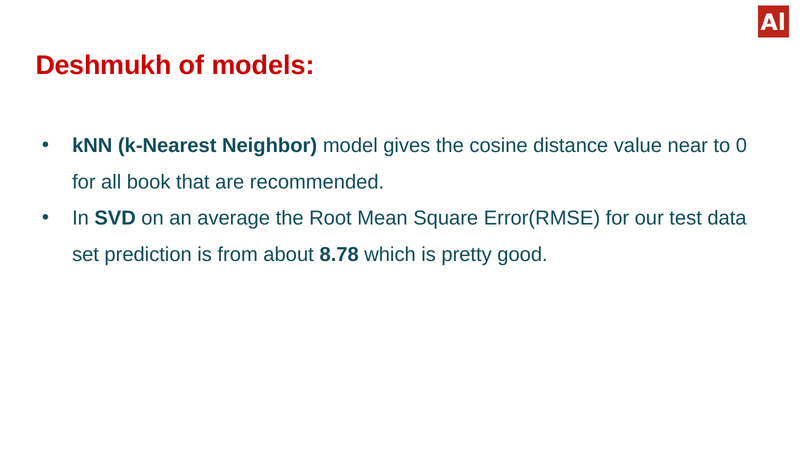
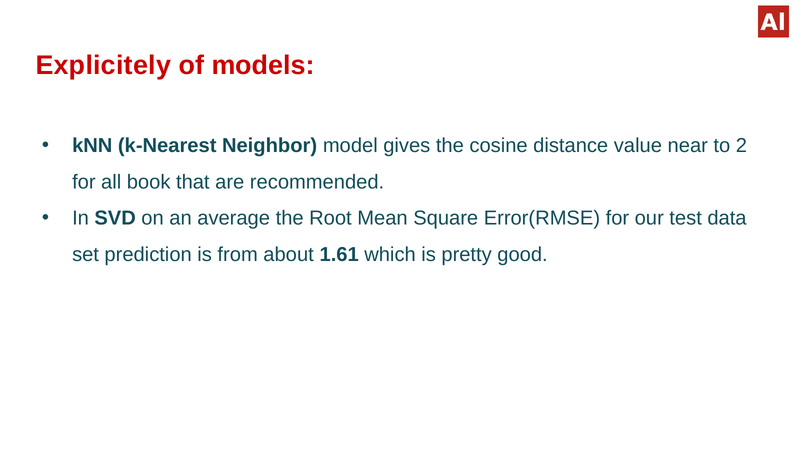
Deshmukh: Deshmukh -> Explicitely
0: 0 -> 2
8.78: 8.78 -> 1.61
